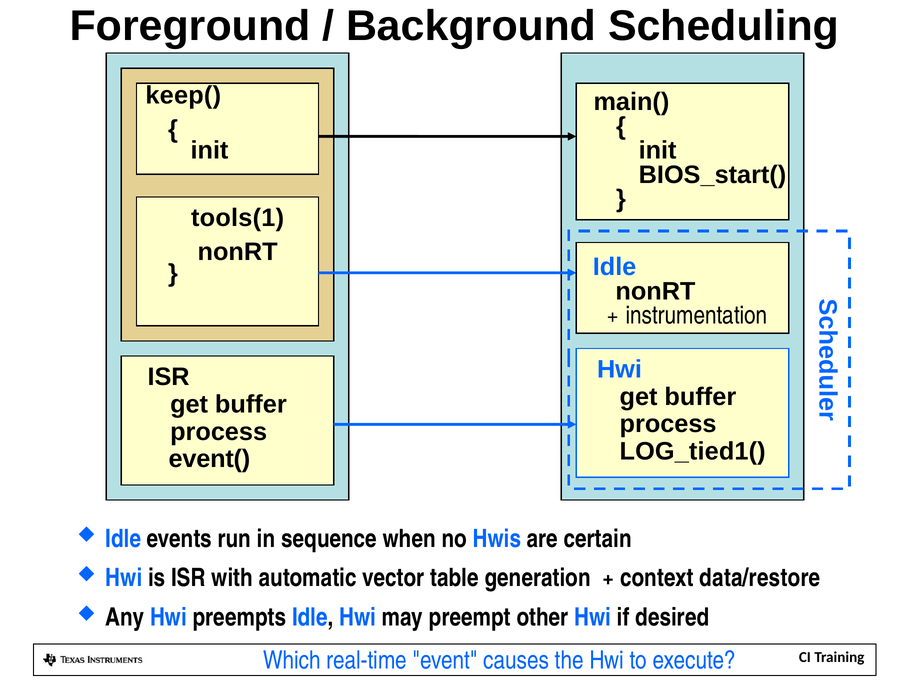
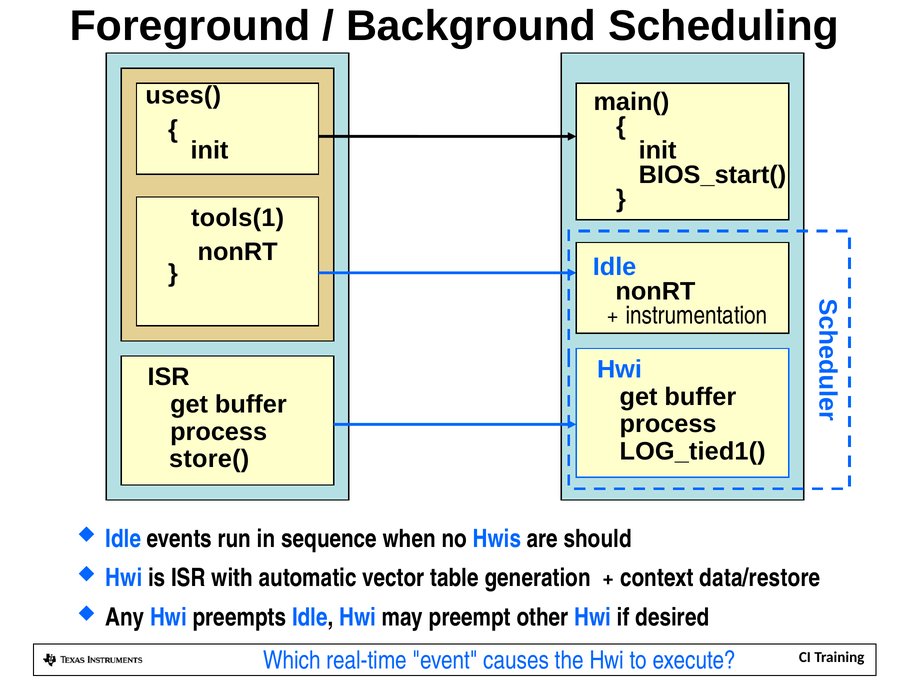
keep(: keep( -> uses(
event(: event( -> store(
certain: certain -> should
